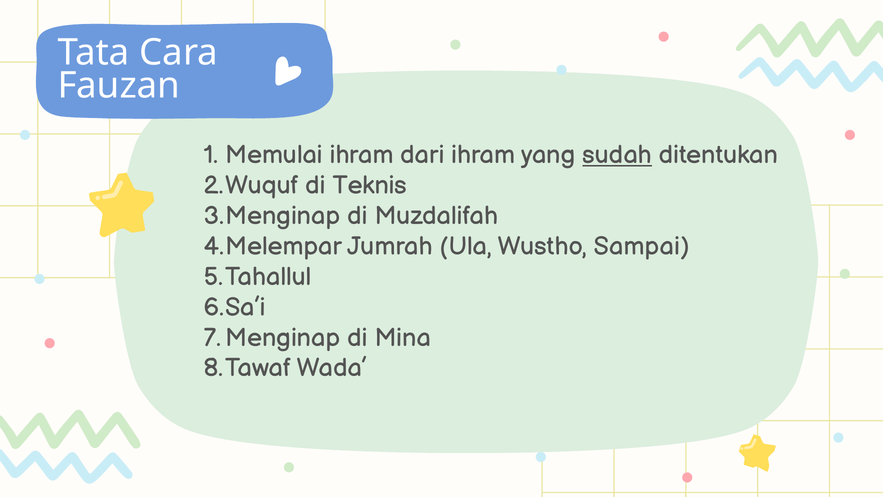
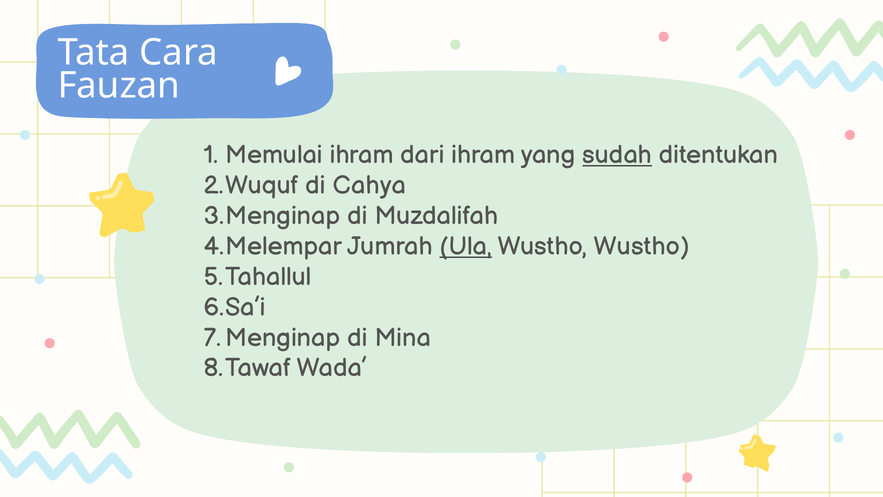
Teknis: Teknis -> Cahya
Ula underline: none -> present
Wustho Sampai: Sampai -> Wustho
